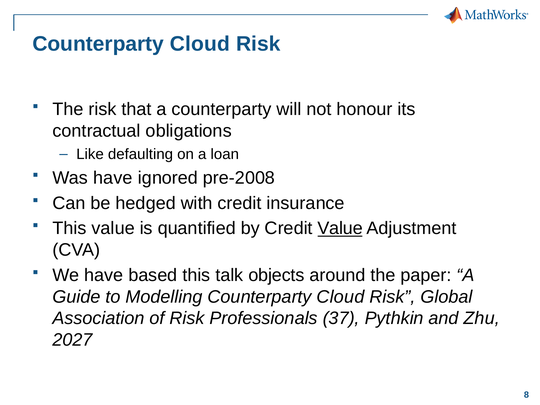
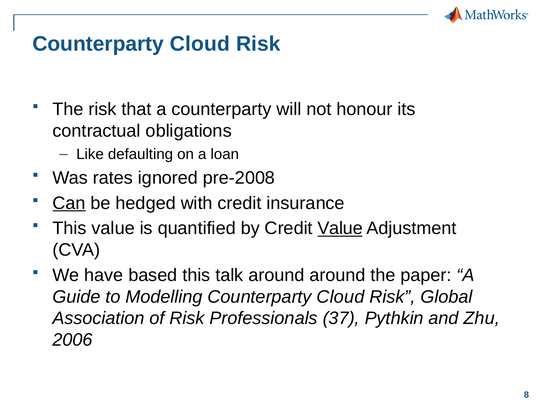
Was have: have -> rates
Can underline: none -> present
talk objects: objects -> around
2027: 2027 -> 2006
